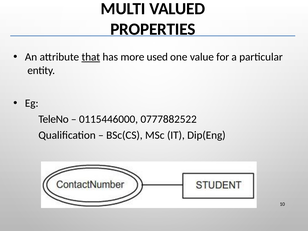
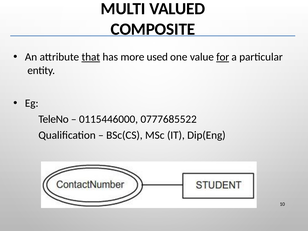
PROPERTIES: PROPERTIES -> COMPOSITE
for underline: none -> present
0777882522: 0777882522 -> 0777685522
